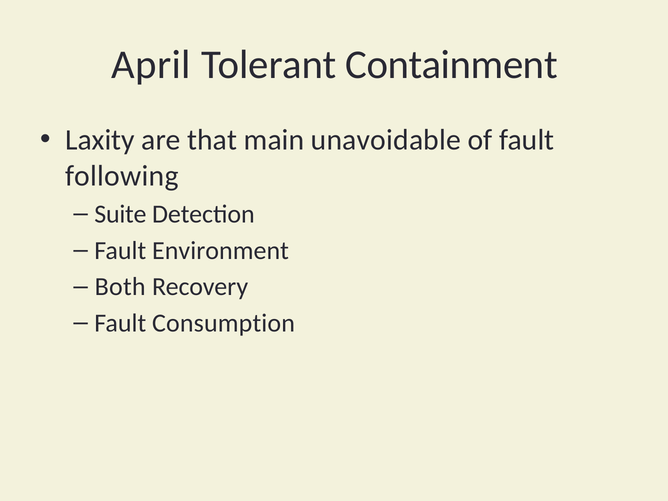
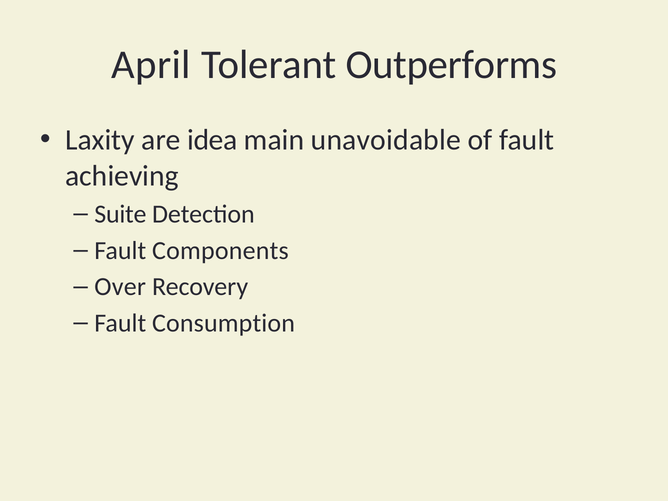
Containment: Containment -> Outperforms
that: that -> idea
following: following -> achieving
Environment: Environment -> Components
Both: Both -> Over
